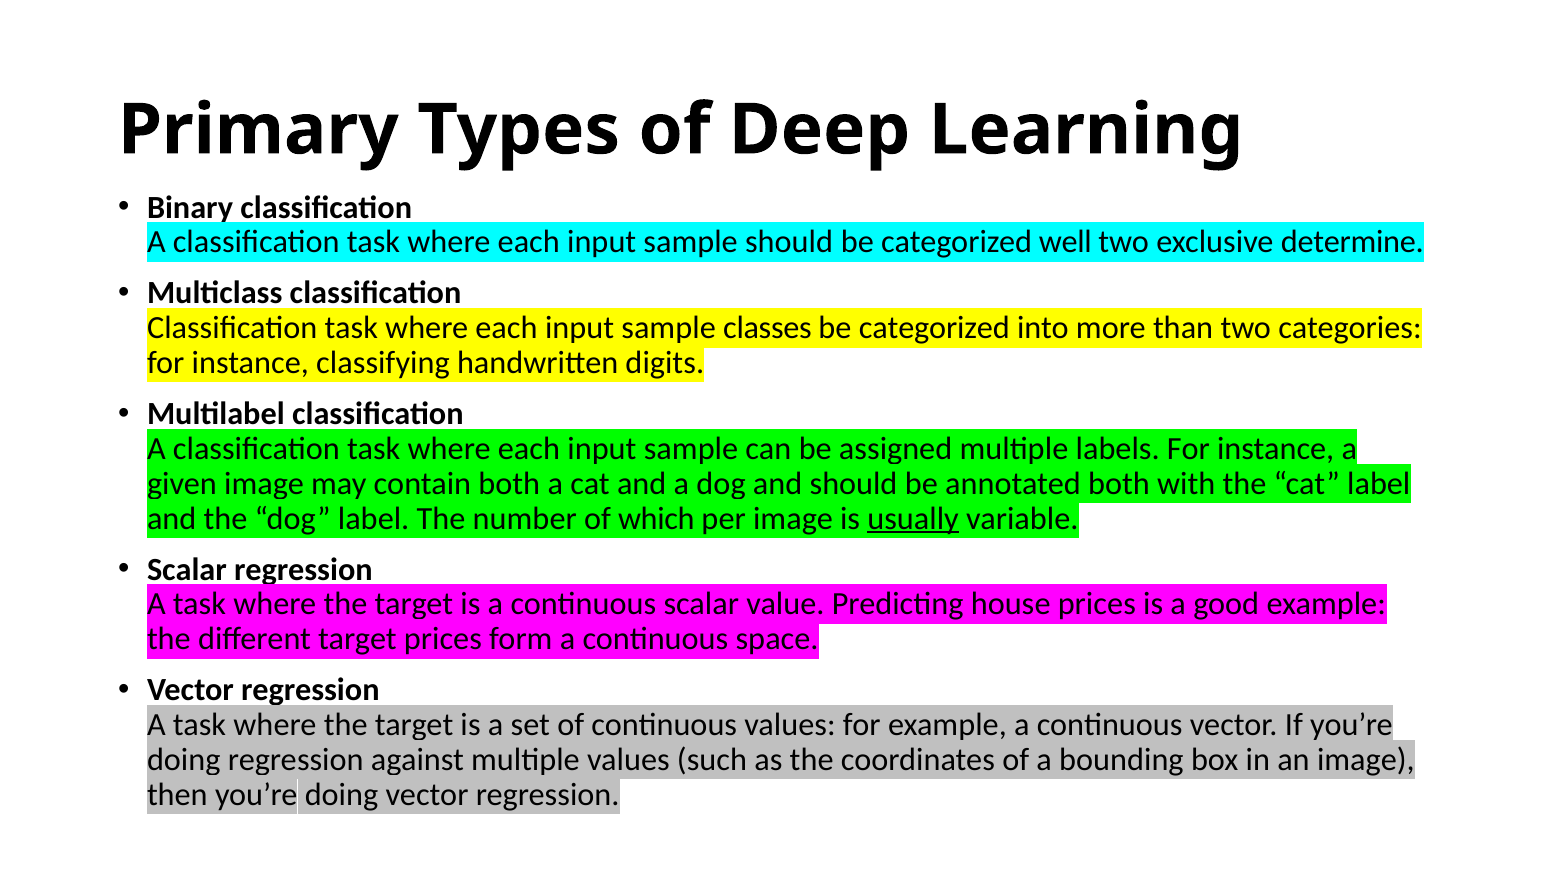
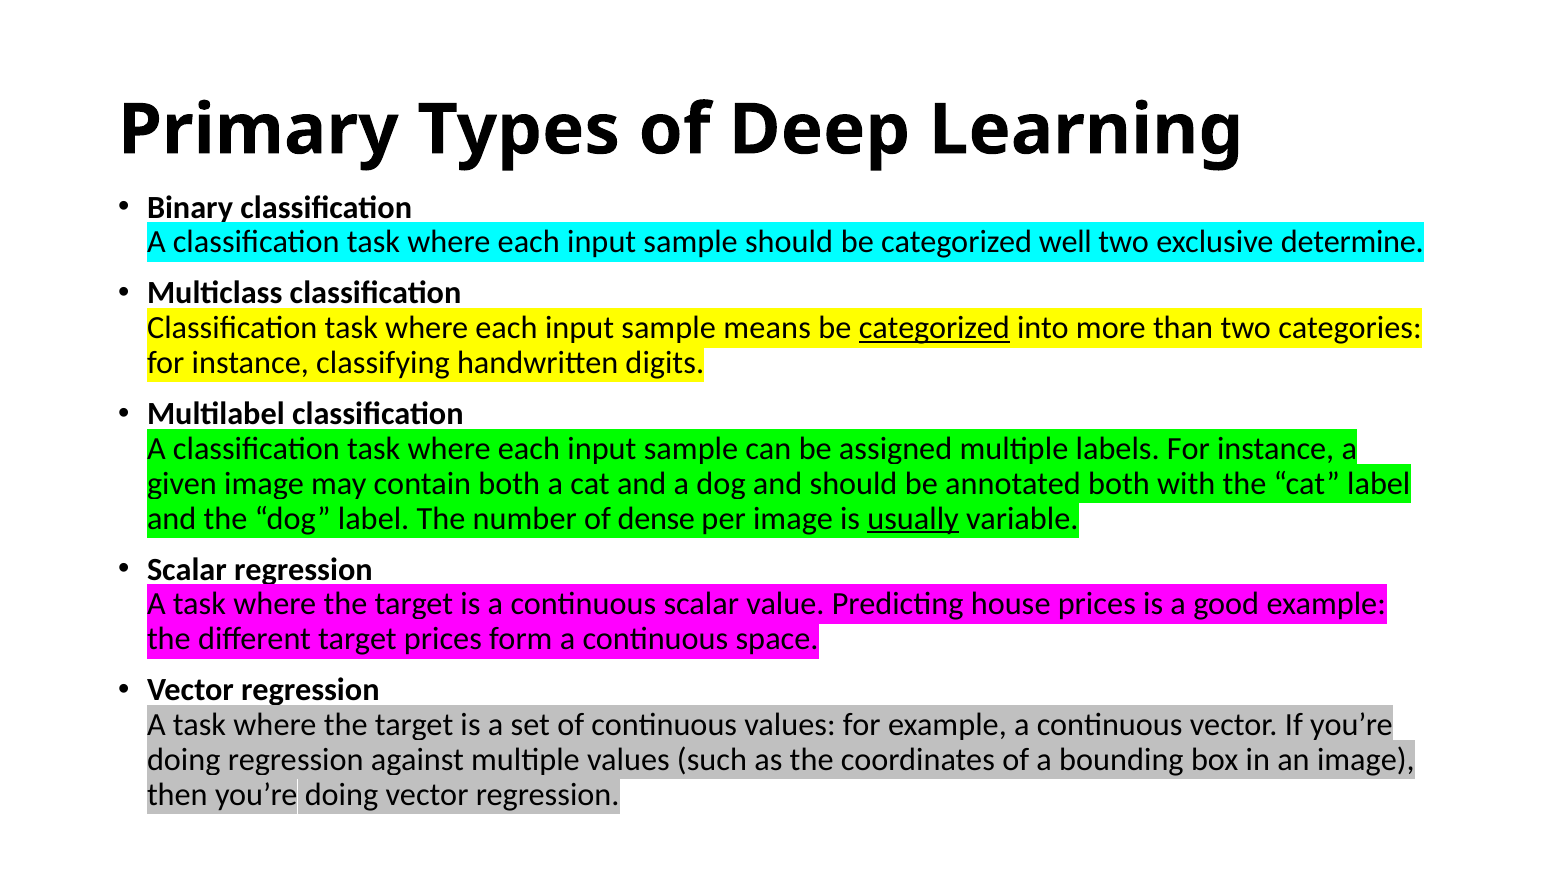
classes: classes -> means
categorized at (934, 328) underline: none -> present
which: which -> dense
